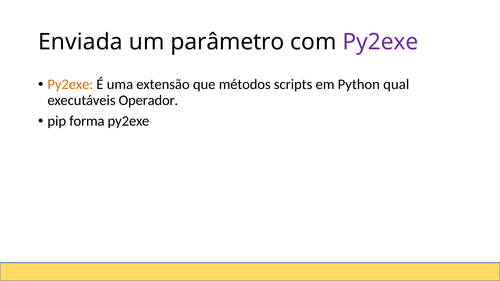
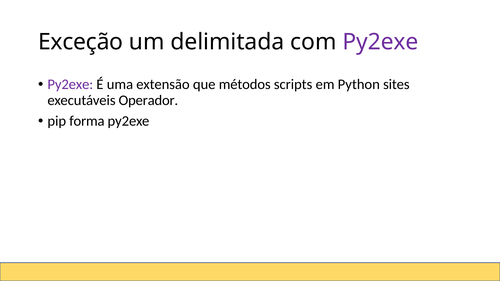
Enviada: Enviada -> Exceção
parâmetro: parâmetro -> delimitada
Py2exe at (70, 85) colour: orange -> purple
qual: qual -> sites
